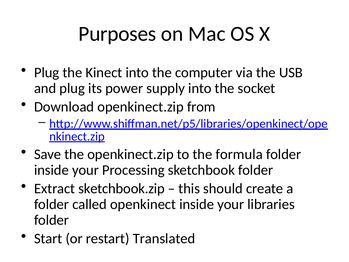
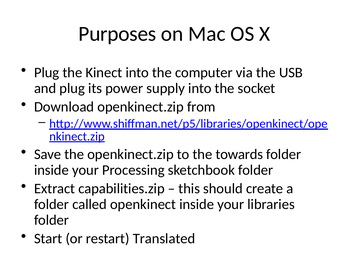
formula: formula -> towards
sketchbook.zip: sketchbook.zip -> capabilities.zip
